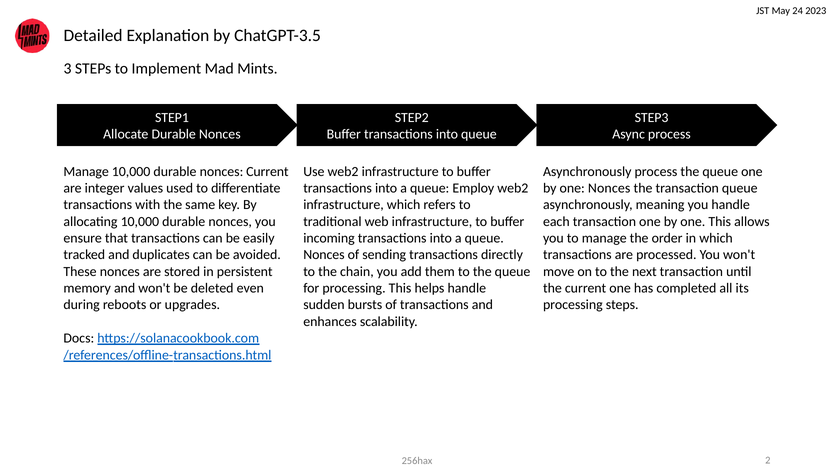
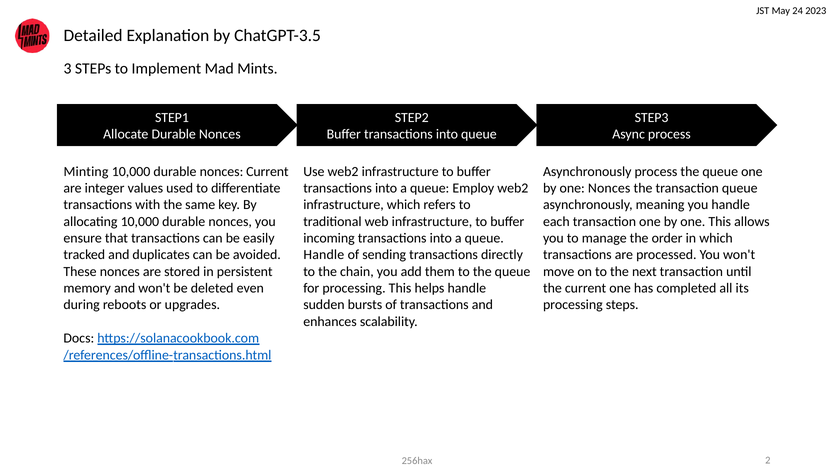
Manage at (86, 171): Manage -> Minting
Nonces at (324, 255): Nonces -> Handle
